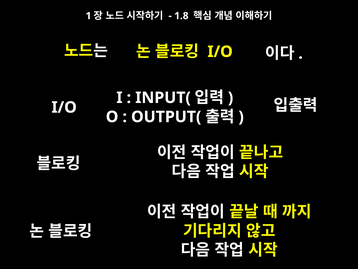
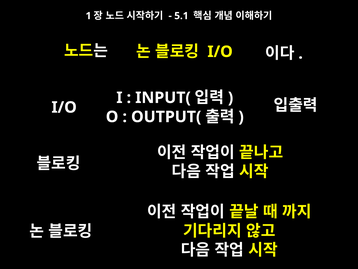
1.8: 1.8 -> 5.1
